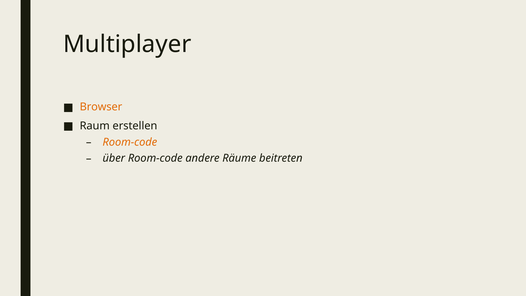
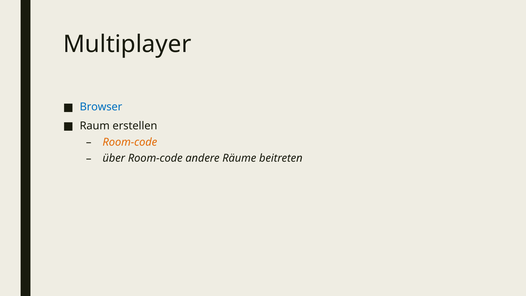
Browser colour: orange -> blue
